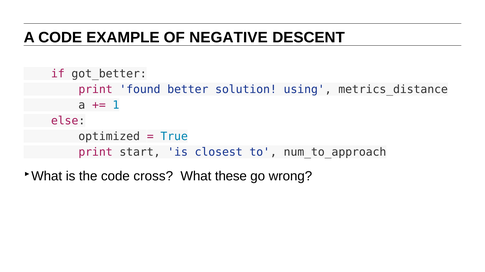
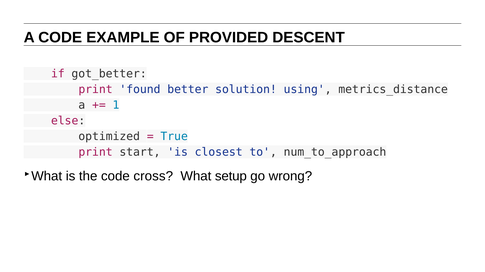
NEGATIVE: NEGATIVE -> PROVIDED
these: these -> setup
